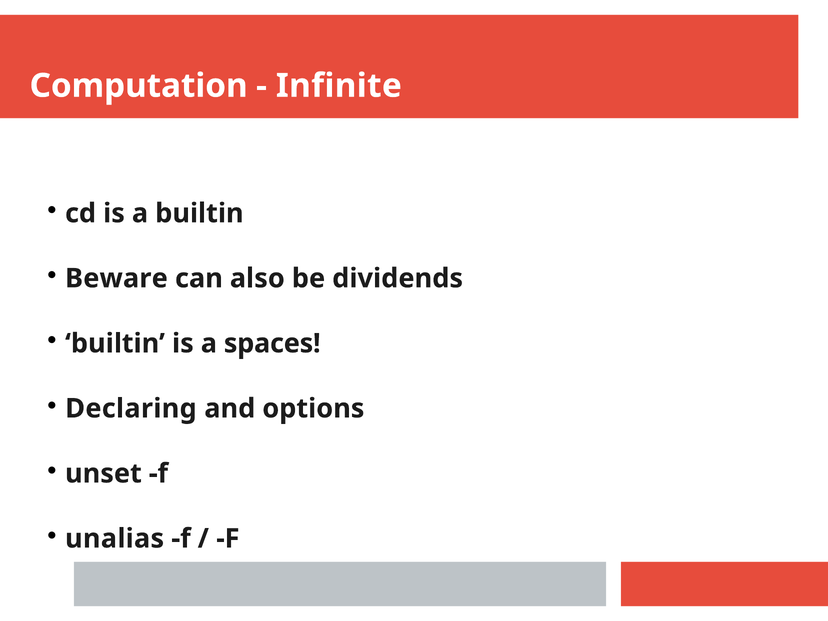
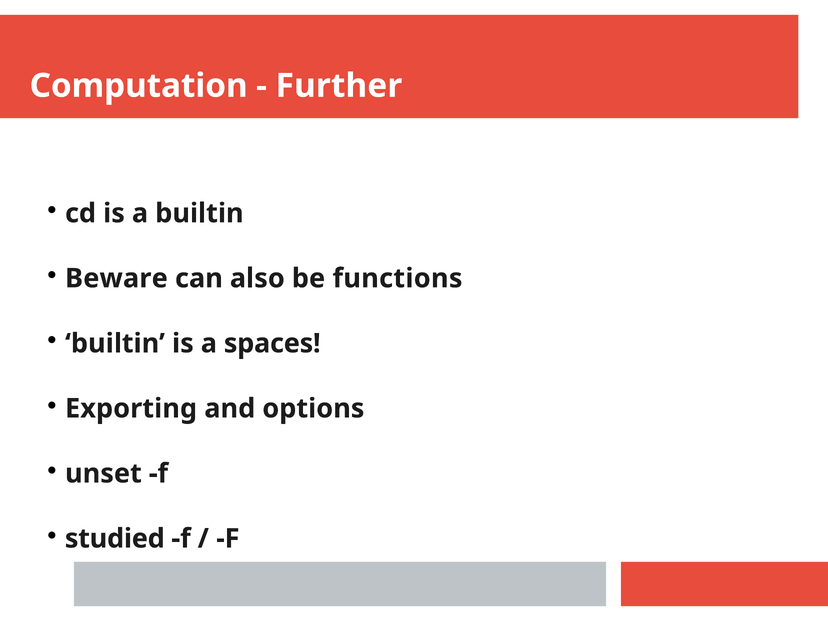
Infinite: Infinite -> Further
dividends: dividends -> functions
Declaring: Declaring -> Exporting
unalias: unalias -> studied
